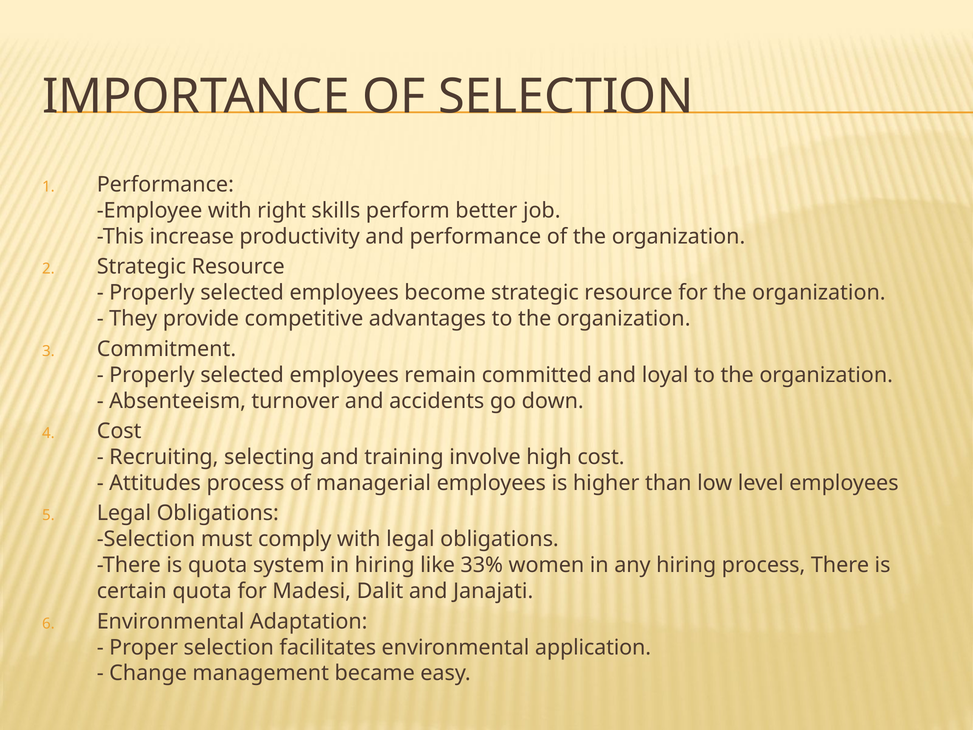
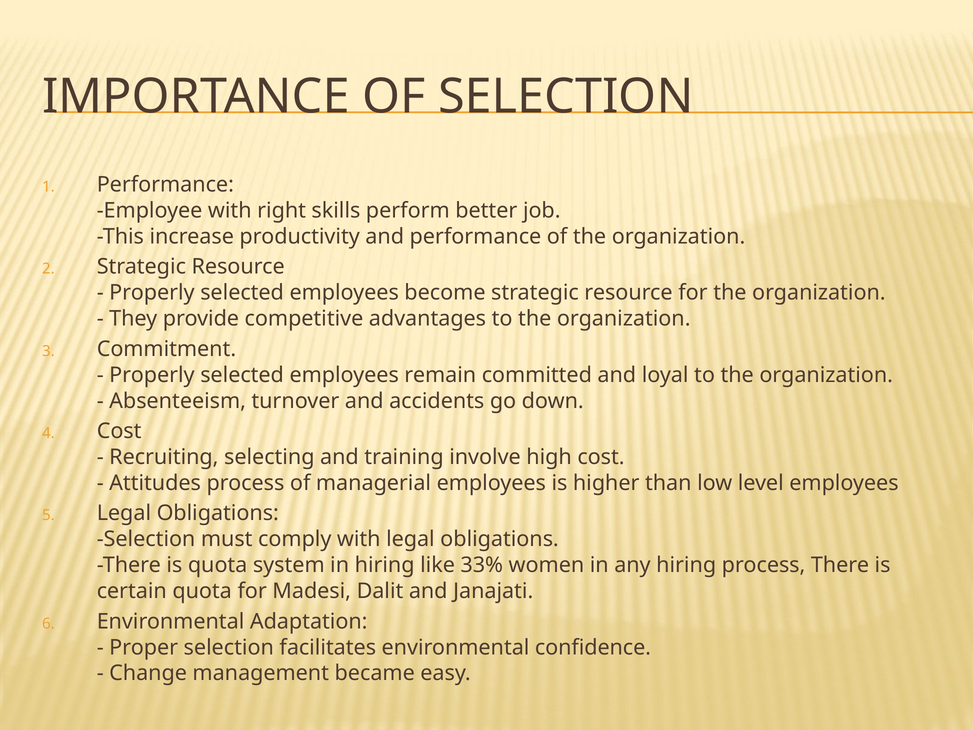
application: application -> confidence
